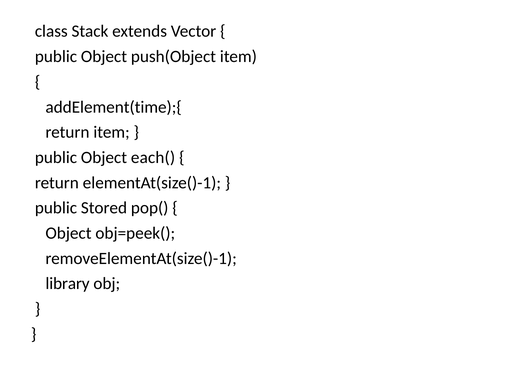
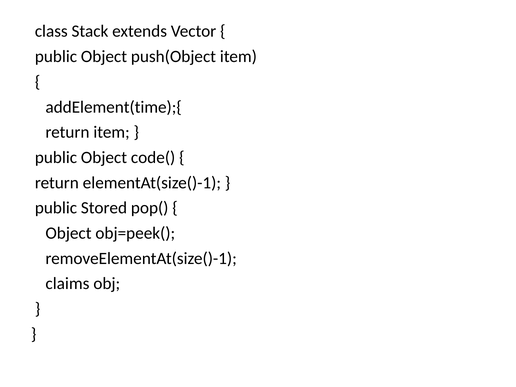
each(: each( -> code(
library: library -> claims
